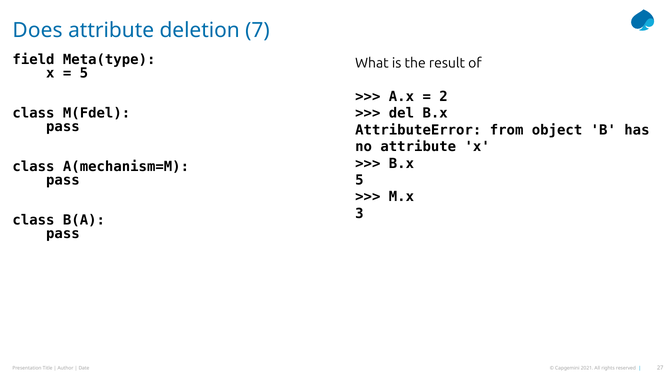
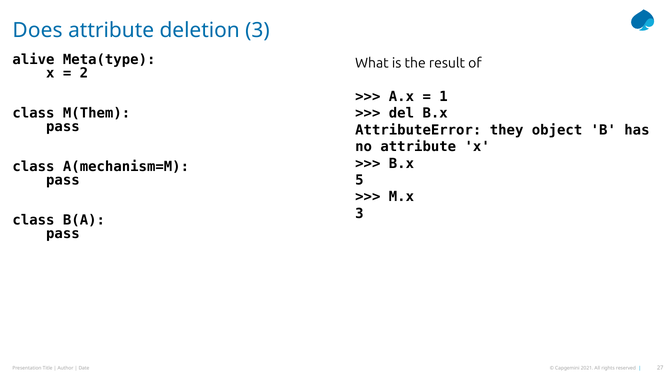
deletion 7: 7 -> 3
field: field -> alive
5 at (84, 73): 5 -> 2
2: 2 -> 1
M(Fdel: M(Fdel -> M(Them
from: from -> they
